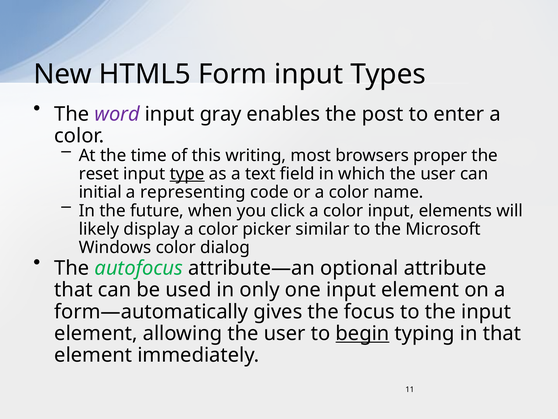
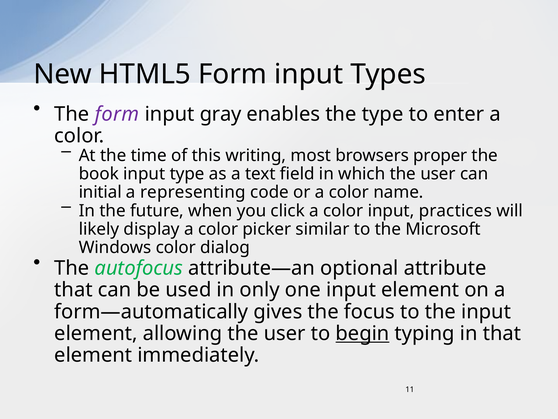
The word: word -> form
the post: post -> type
reset: reset -> book
type at (187, 174) underline: present -> none
elements: elements -> practices
